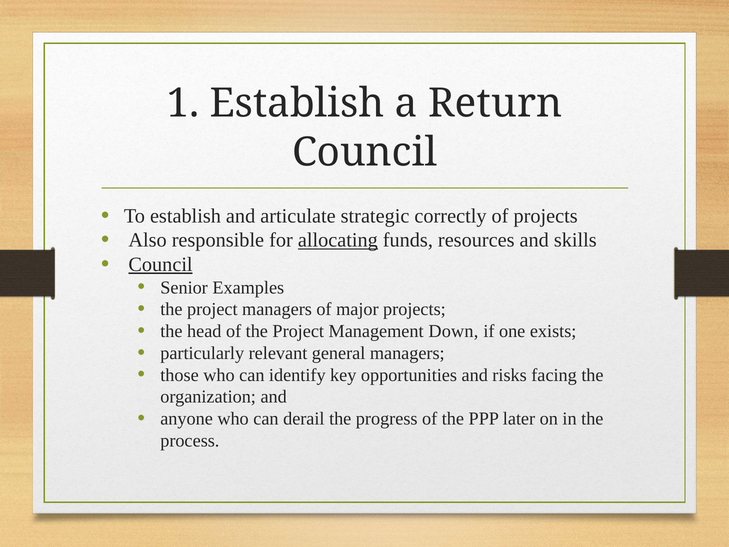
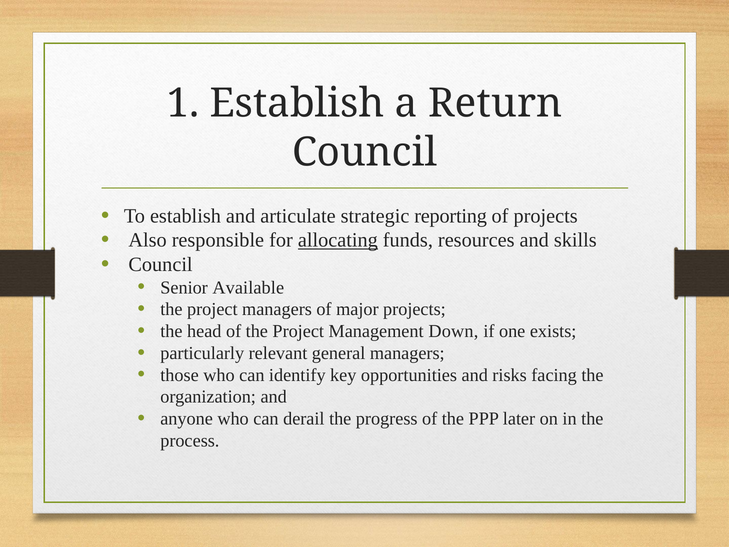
correctly: correctly -> reporting
Council at (161, 264) underline: present -> none
Examples: Examples -> Available
